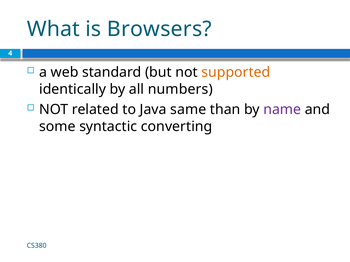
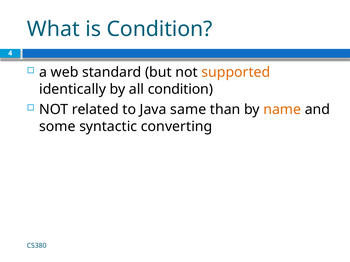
is Browsers: Browsers -> Condition
all numbers: numbers -> condition
name colour: purple -> orange
